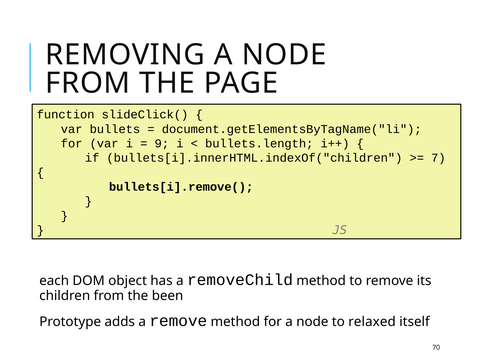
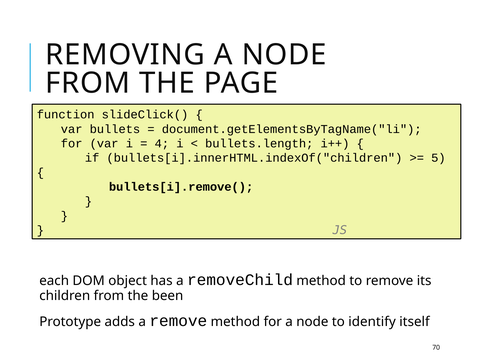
9: 9 -> 4
7: 7 -> 5
relaxed: relaxed -> identify
